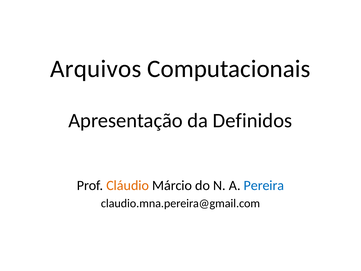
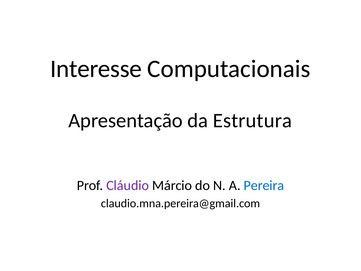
Arquivos: Arquivos -> Interesse
Definidos: Definidos -> Estrutura
Cláudio colour: orange -> purple
